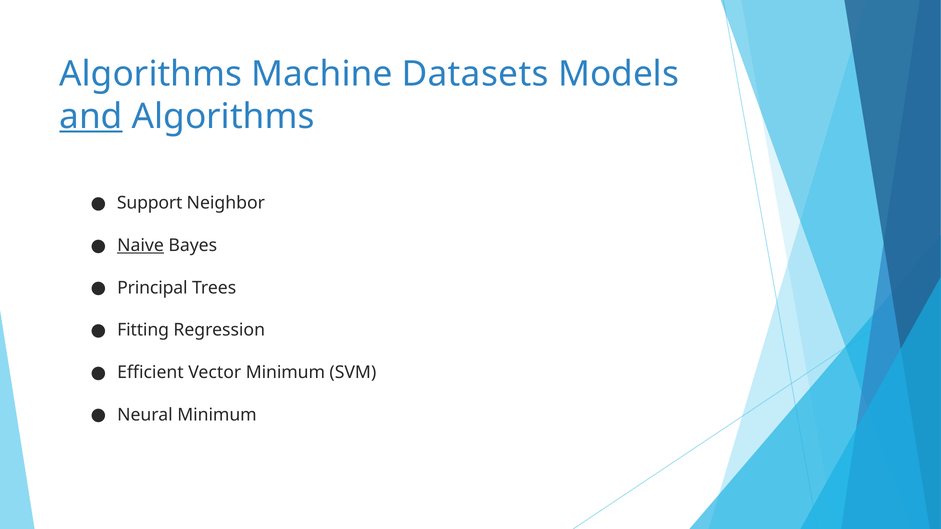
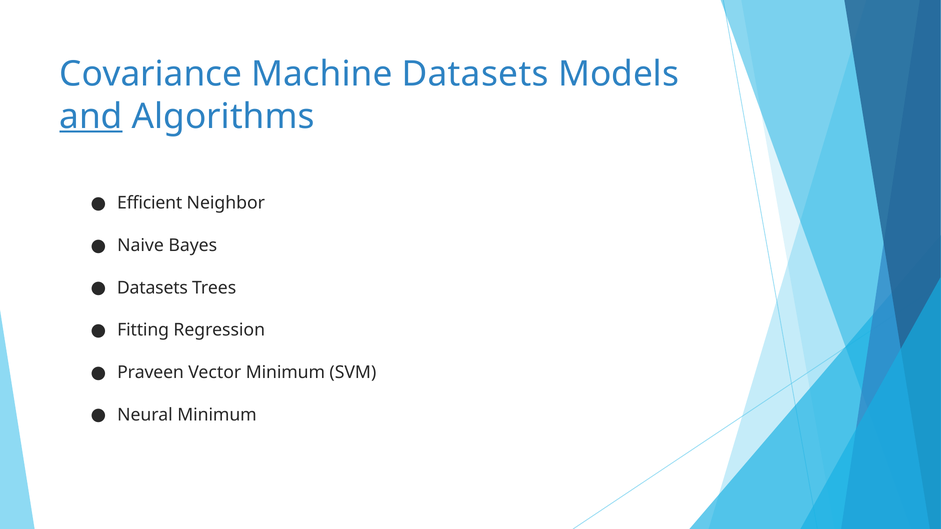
Algorithms at (151, 74): Algorithms -> Covariance
Support: Support -> Efficient
Naive underline: present -> none
Principal at (152, 288): Principal -> Datasets
Efficient: Efficient -> Praveen
